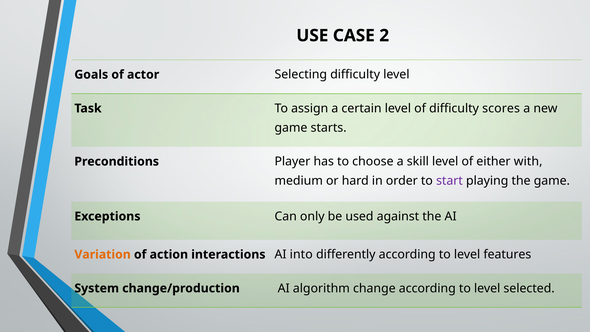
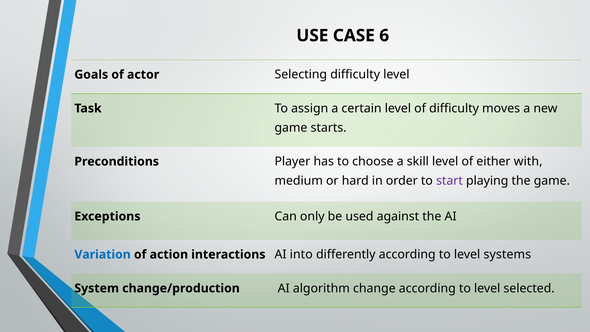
2: 2 -> 6
scores: scores -> moves
Variation colour: orange -> blue
features: features -> systems
